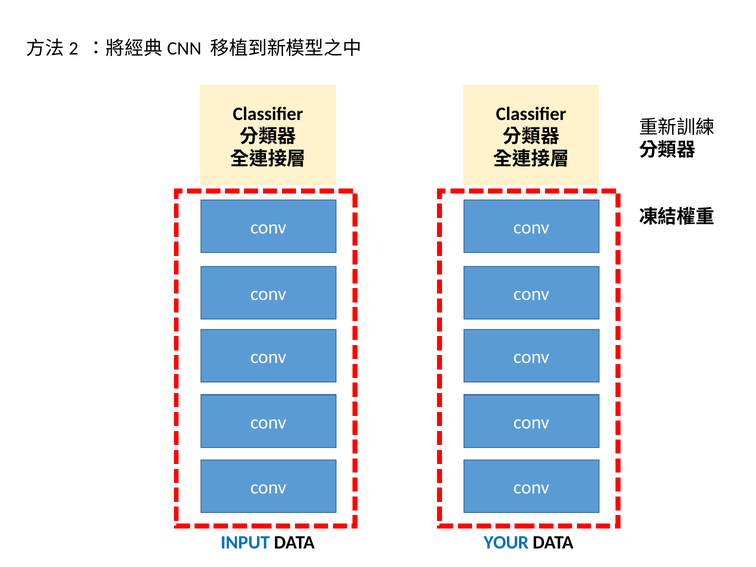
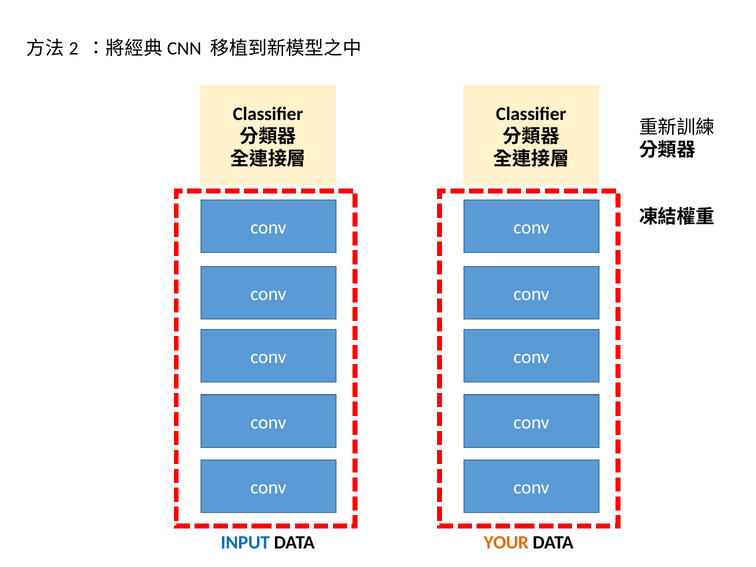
YOUR colour: blue -> orange
